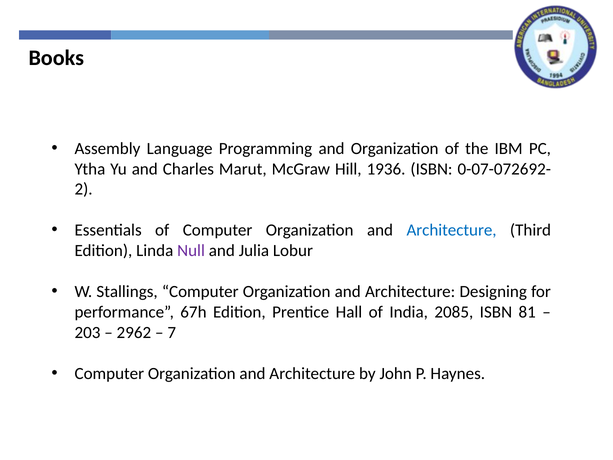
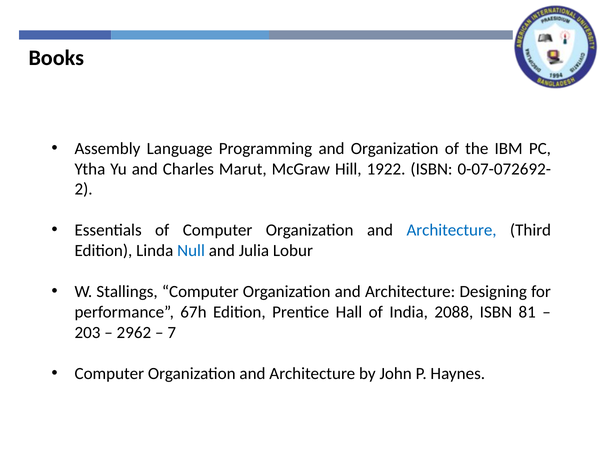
1936: 1936 -> 1922
Null colour: purple -> blue
2085: 2085 -> 2088
